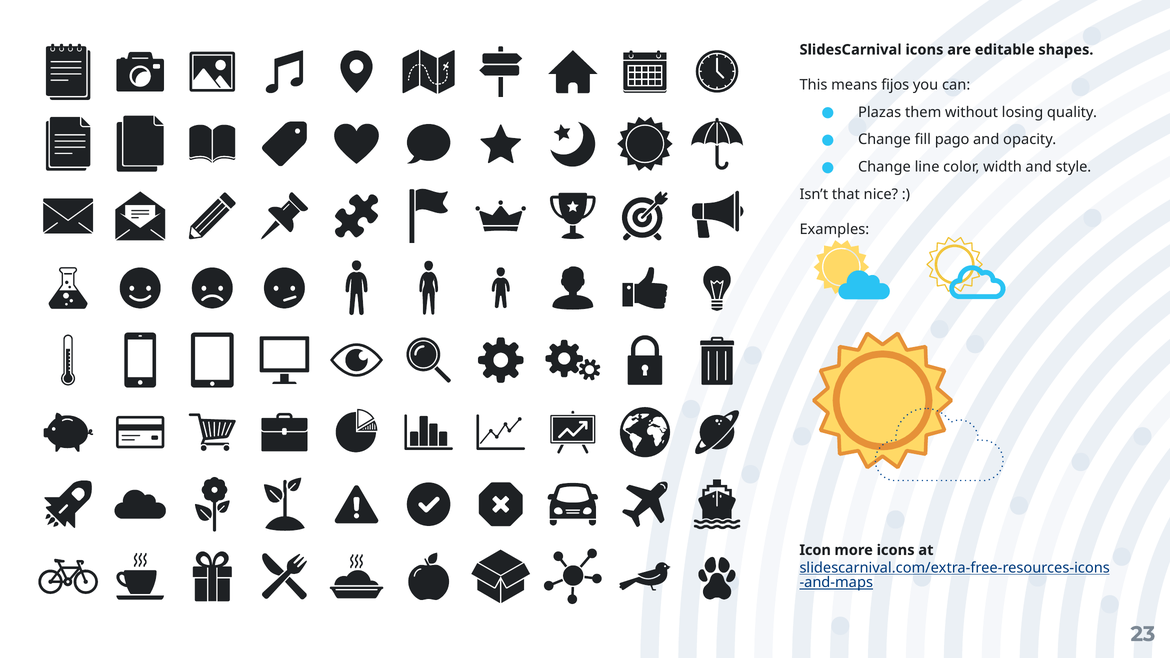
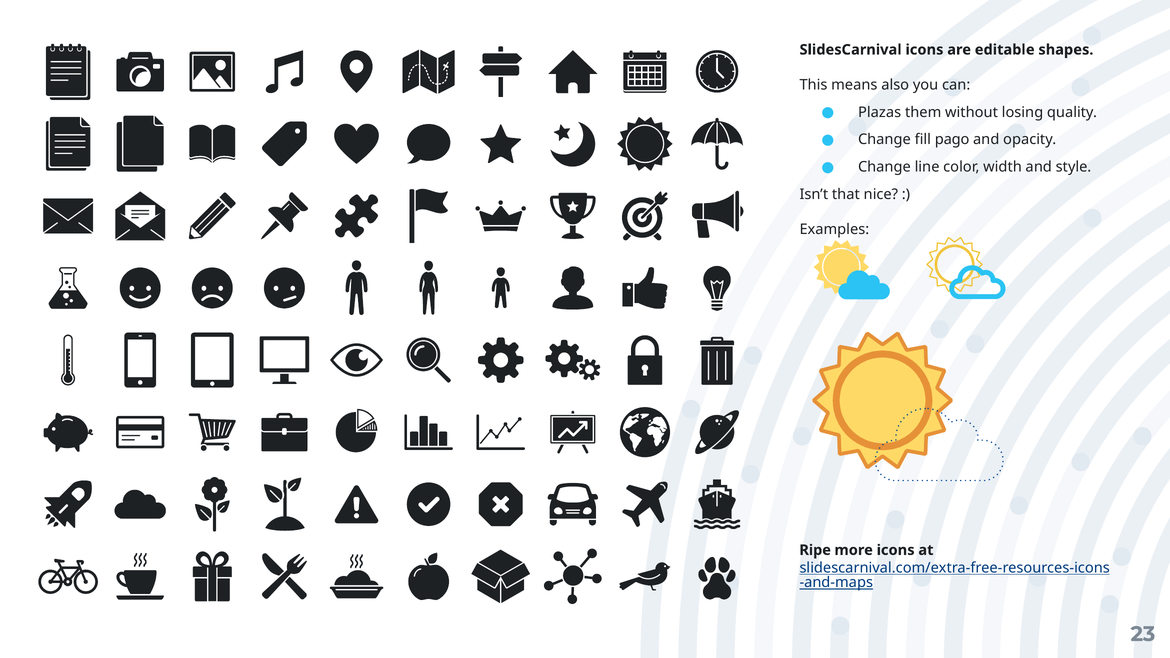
fijos: fijos -> also
Icon: Icon -> Ripe
